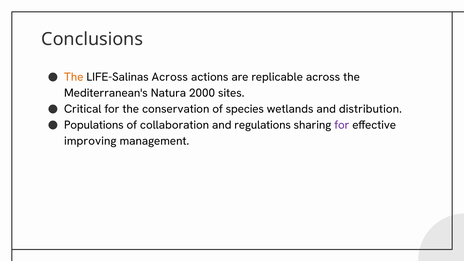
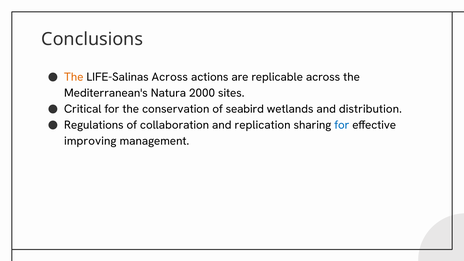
species: species -> seabird
Populations: Populations -> Regulations
regulations: regulations -> replication
for at (342, 125) colour: purple -> blue
